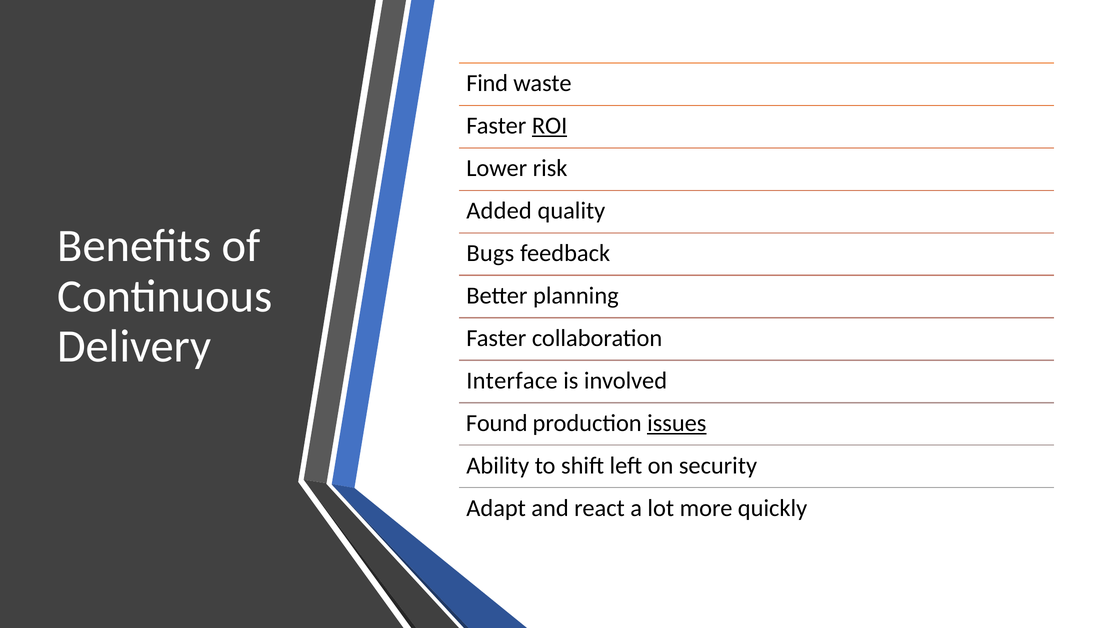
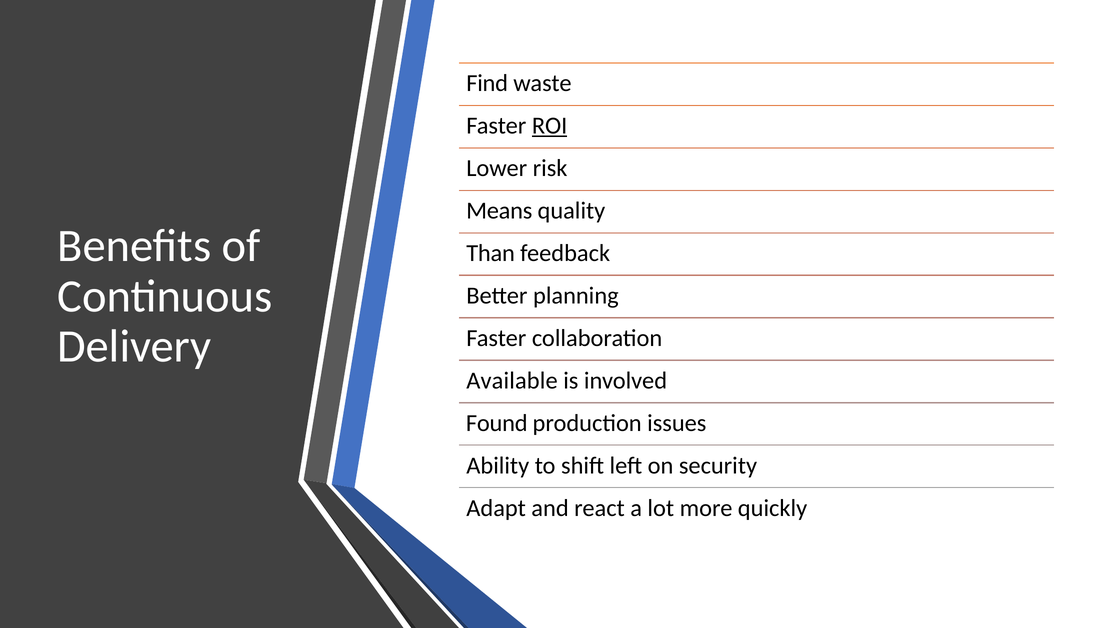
Added: Added -> Means
Bugs: Bugs -> Than
Interface: Interface -> Available
issues underline: present -> none
